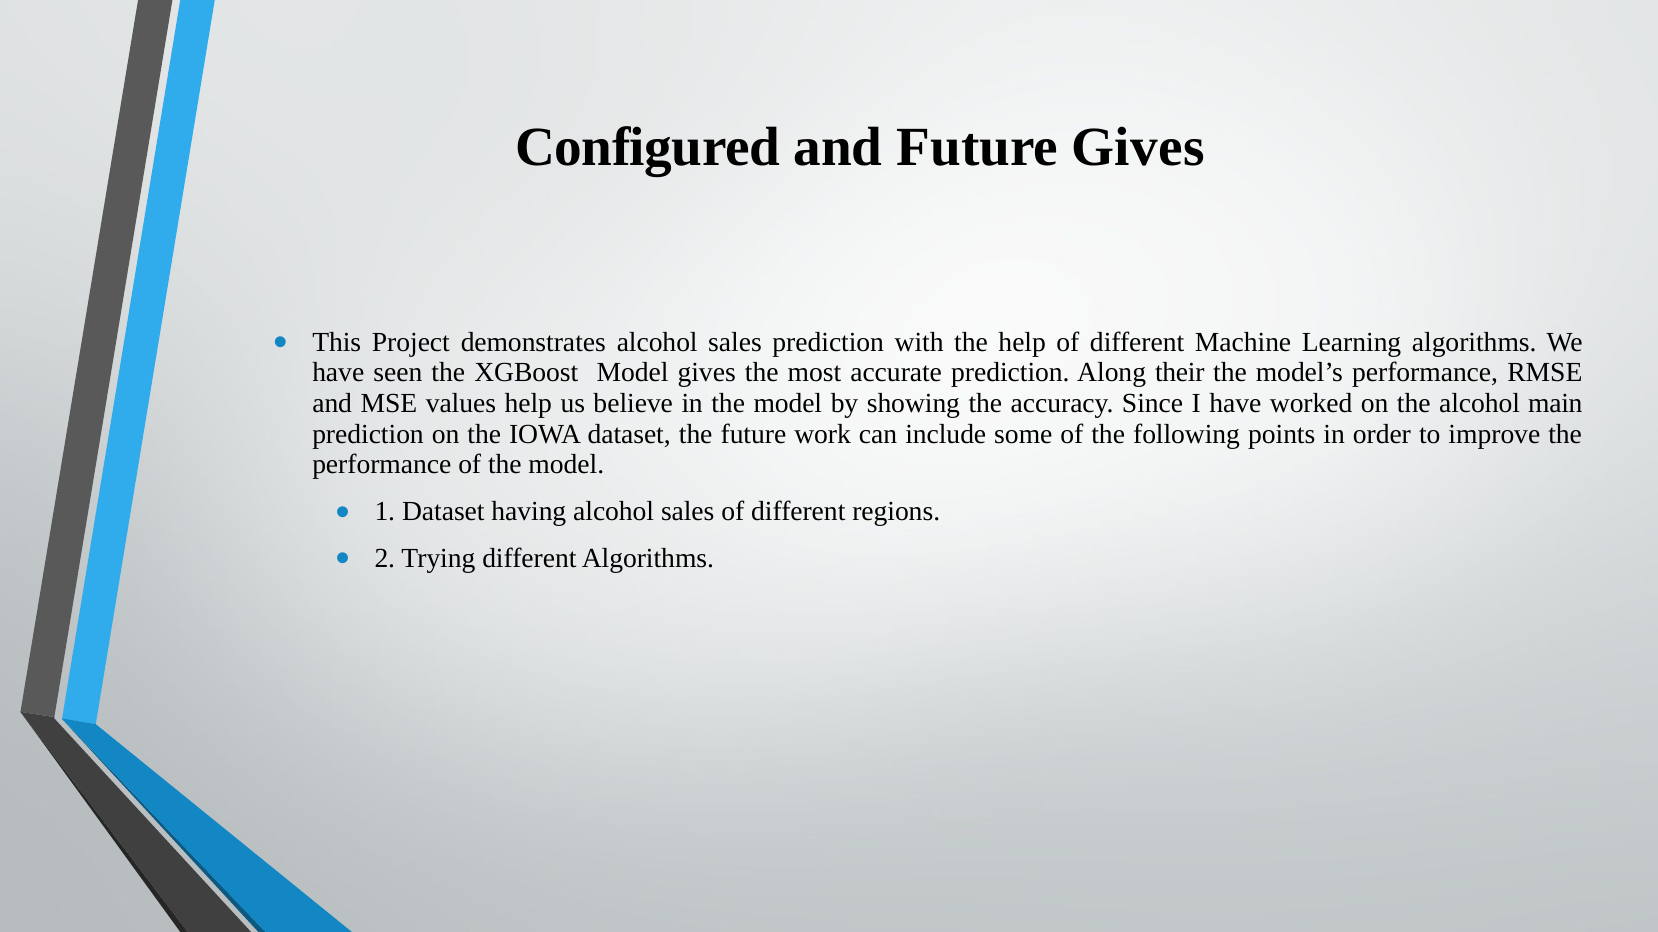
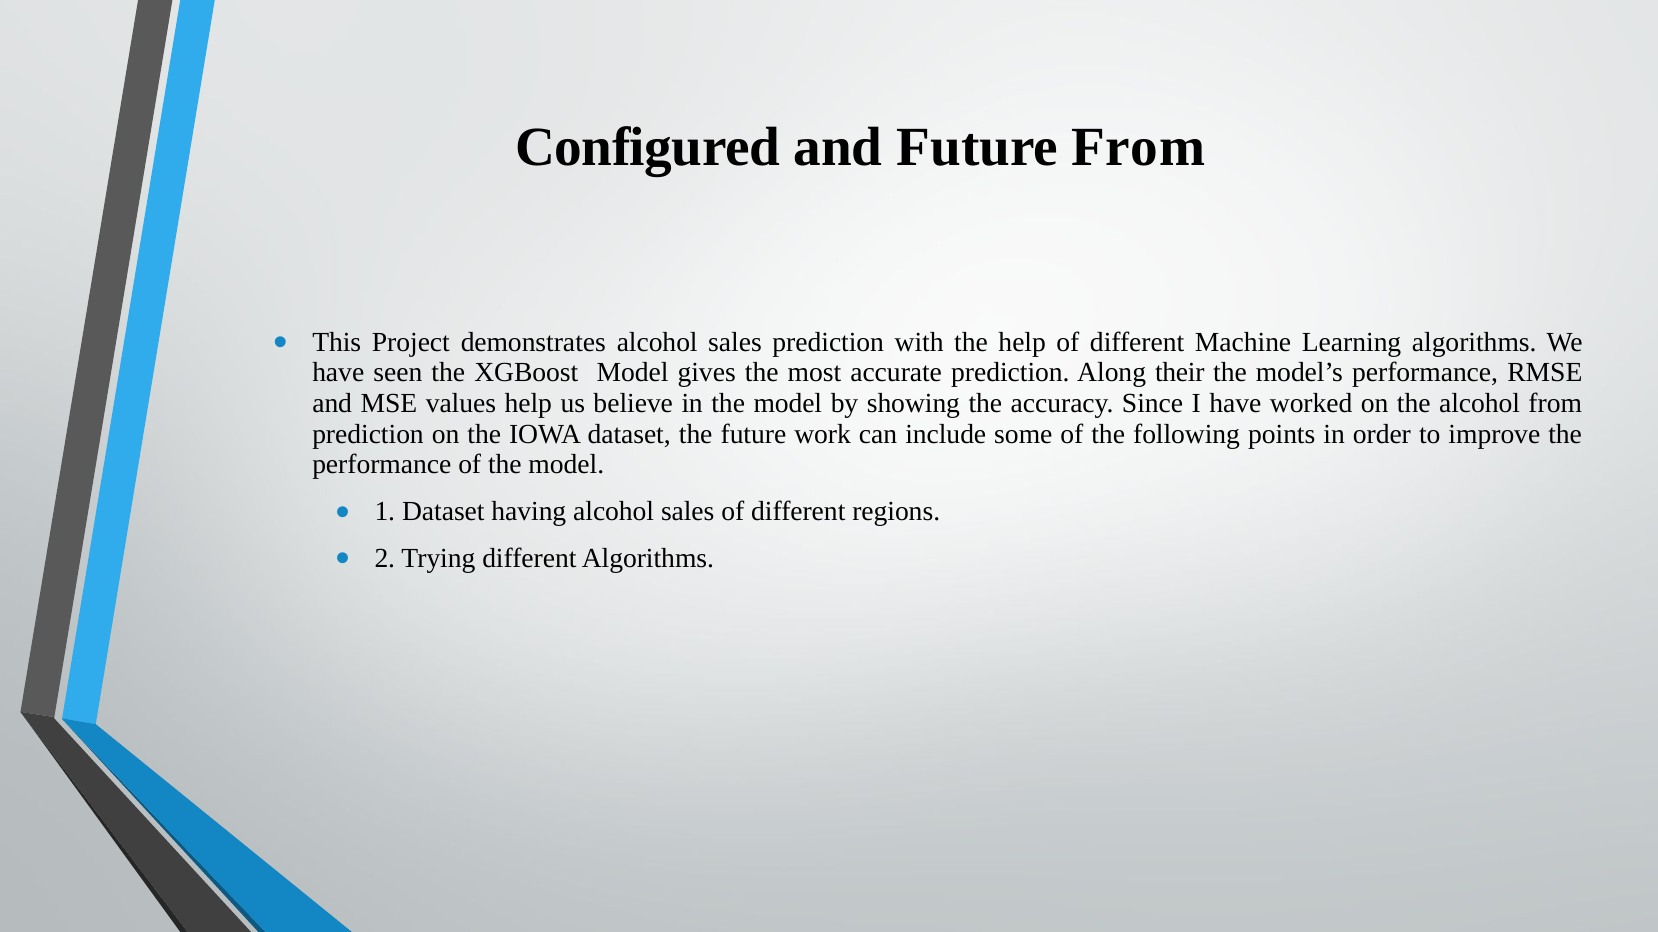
Future Gives: Gives -> From
alcohol main: main -> from
